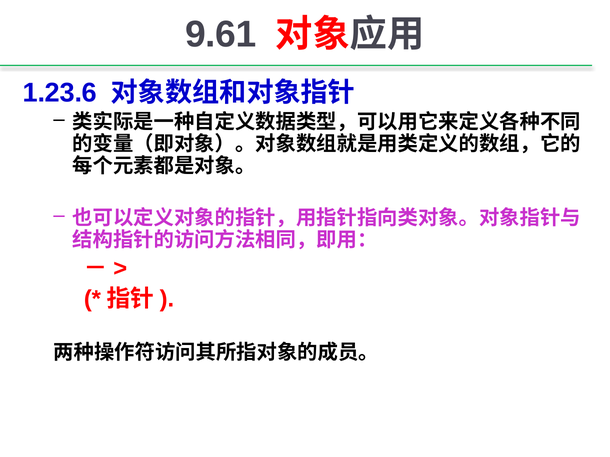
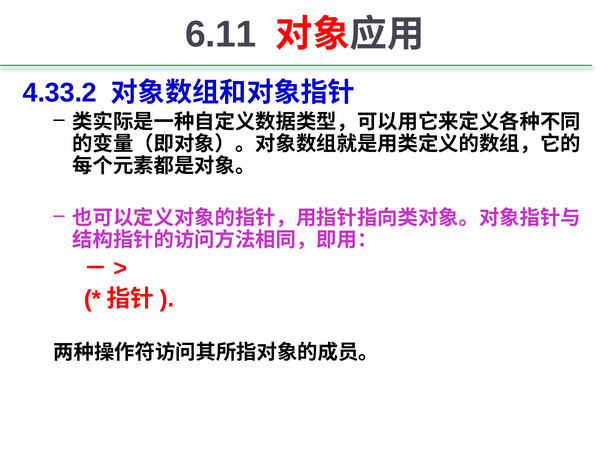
9.61: 9.61 -> 6.11
1.23.6: 1.23.6 -> 4.33.2
